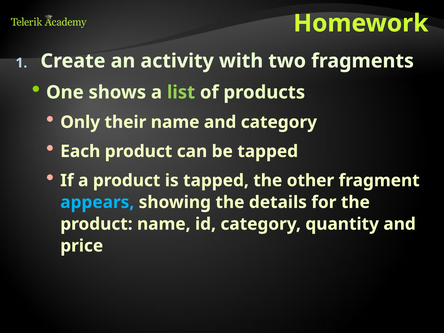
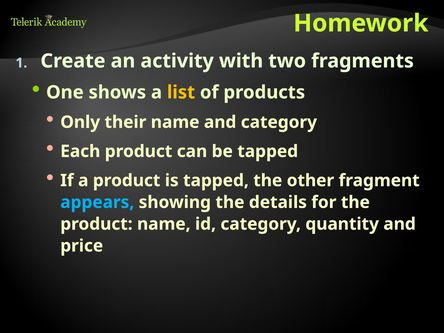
list colour: light green -> yellow
